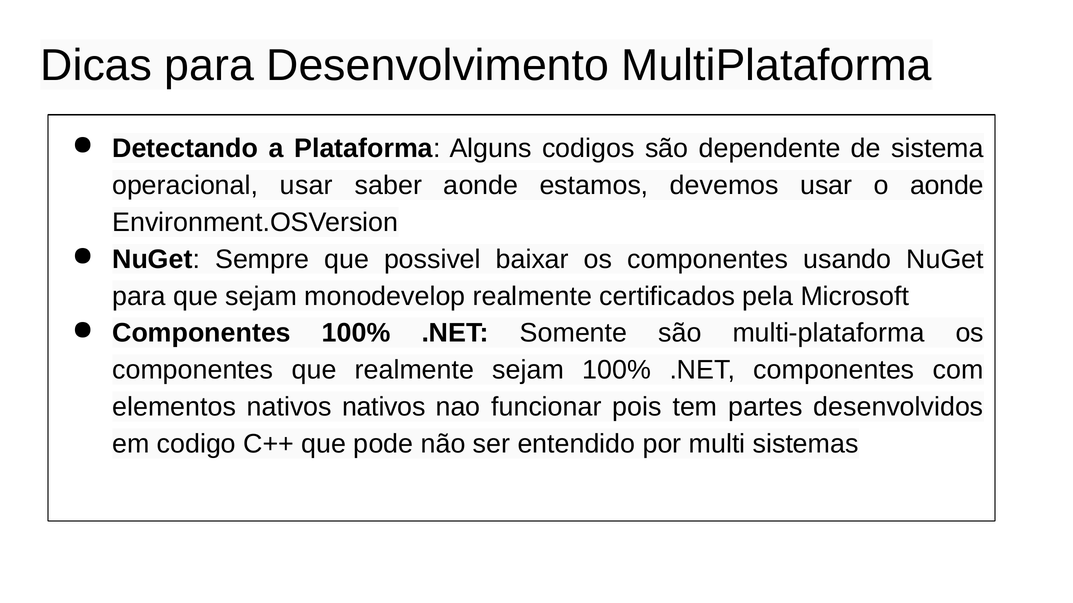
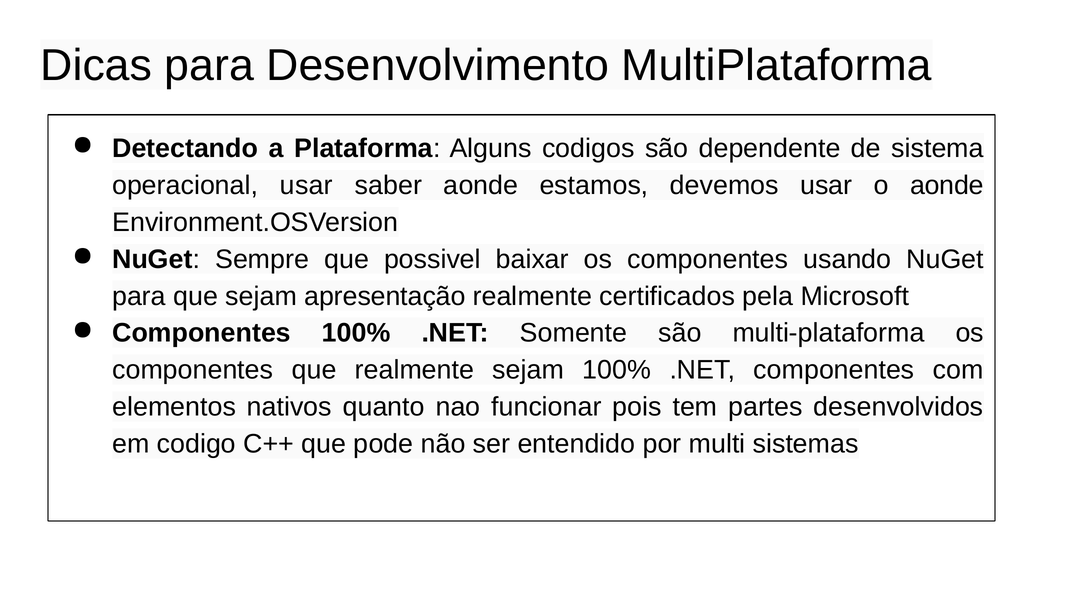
monodevelop: monodevelop -> apresentação
nativos nativos: nativos -> quanto
